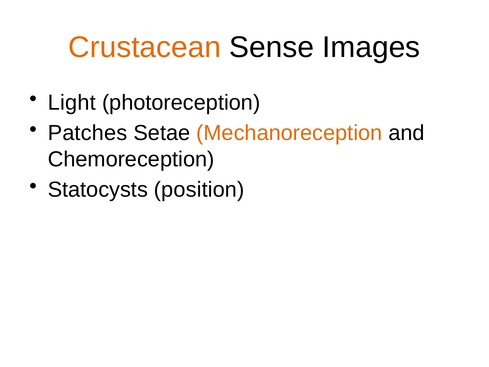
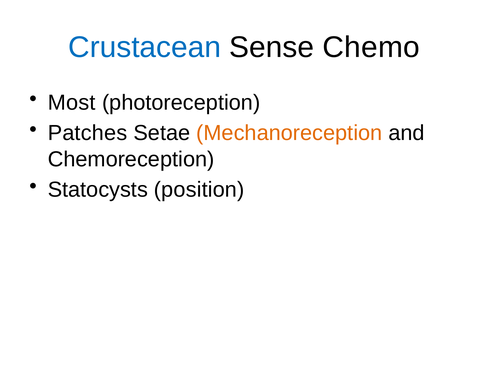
Crustacean colour: orange -> blue
Images: Images -> Chemo
Light: Light -> Most
